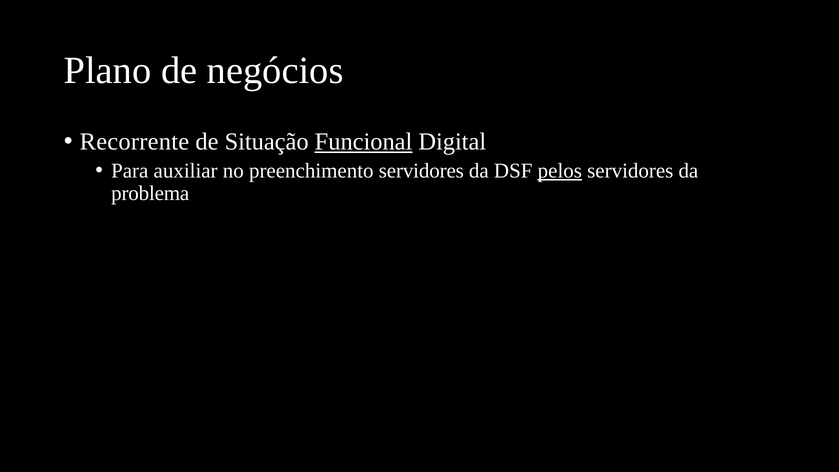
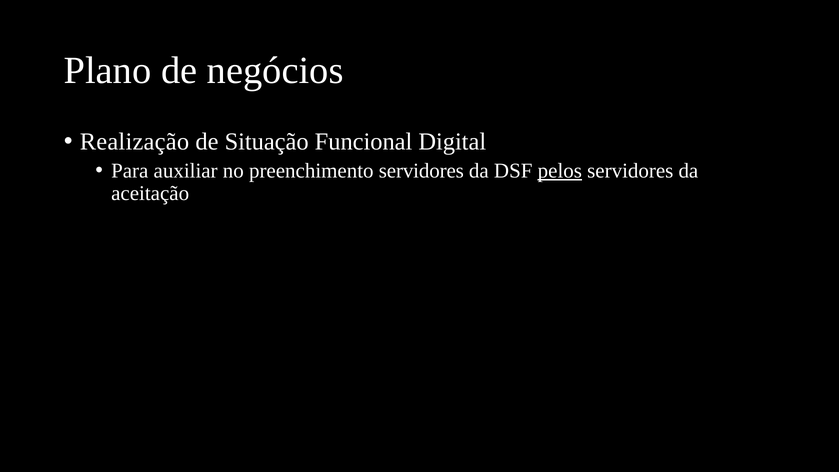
Recorrente: Recorrente -> Realização
Funcional underline: present -> none
problema: problema -> aceitação
